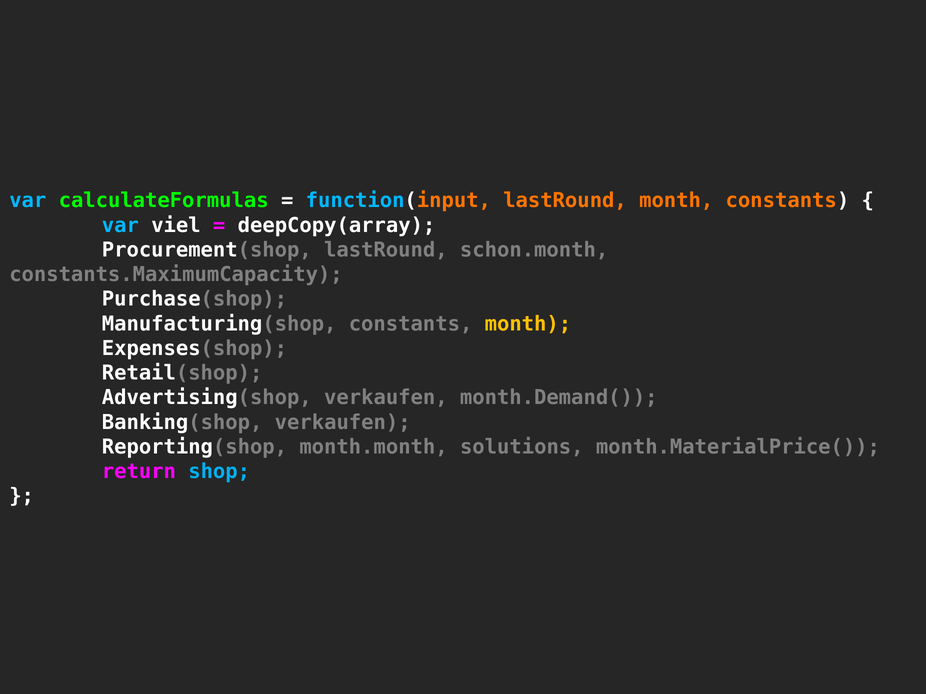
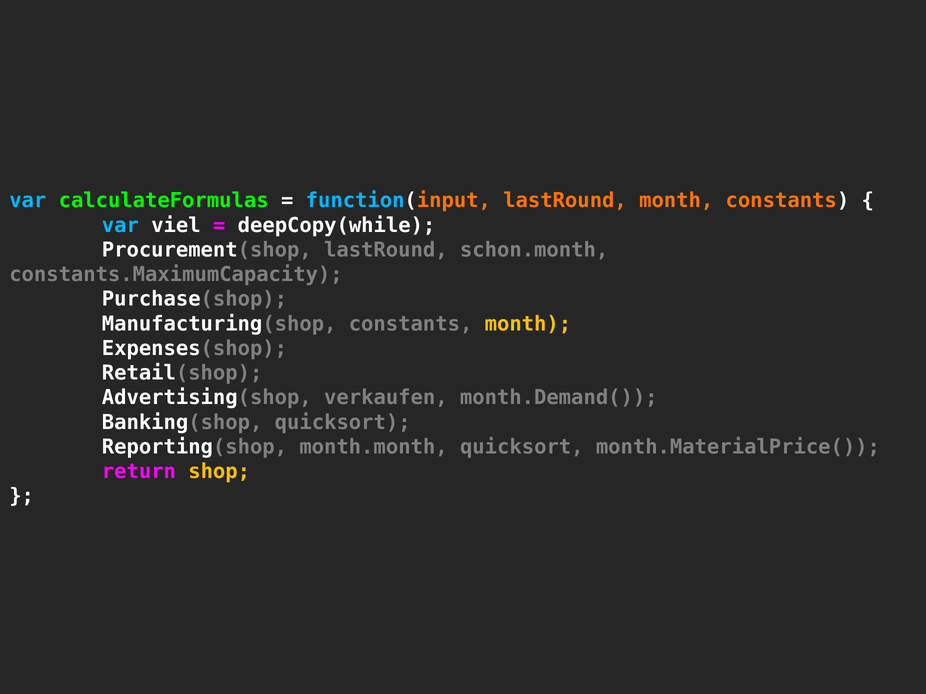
deepCopy(array: deepCopy(array -> deepCopy(while
Banking(shop verkaufen: verkaufen -> quicksort
month.month solutions: solutions -> quicksort
shop colour: light blue -> yellow
